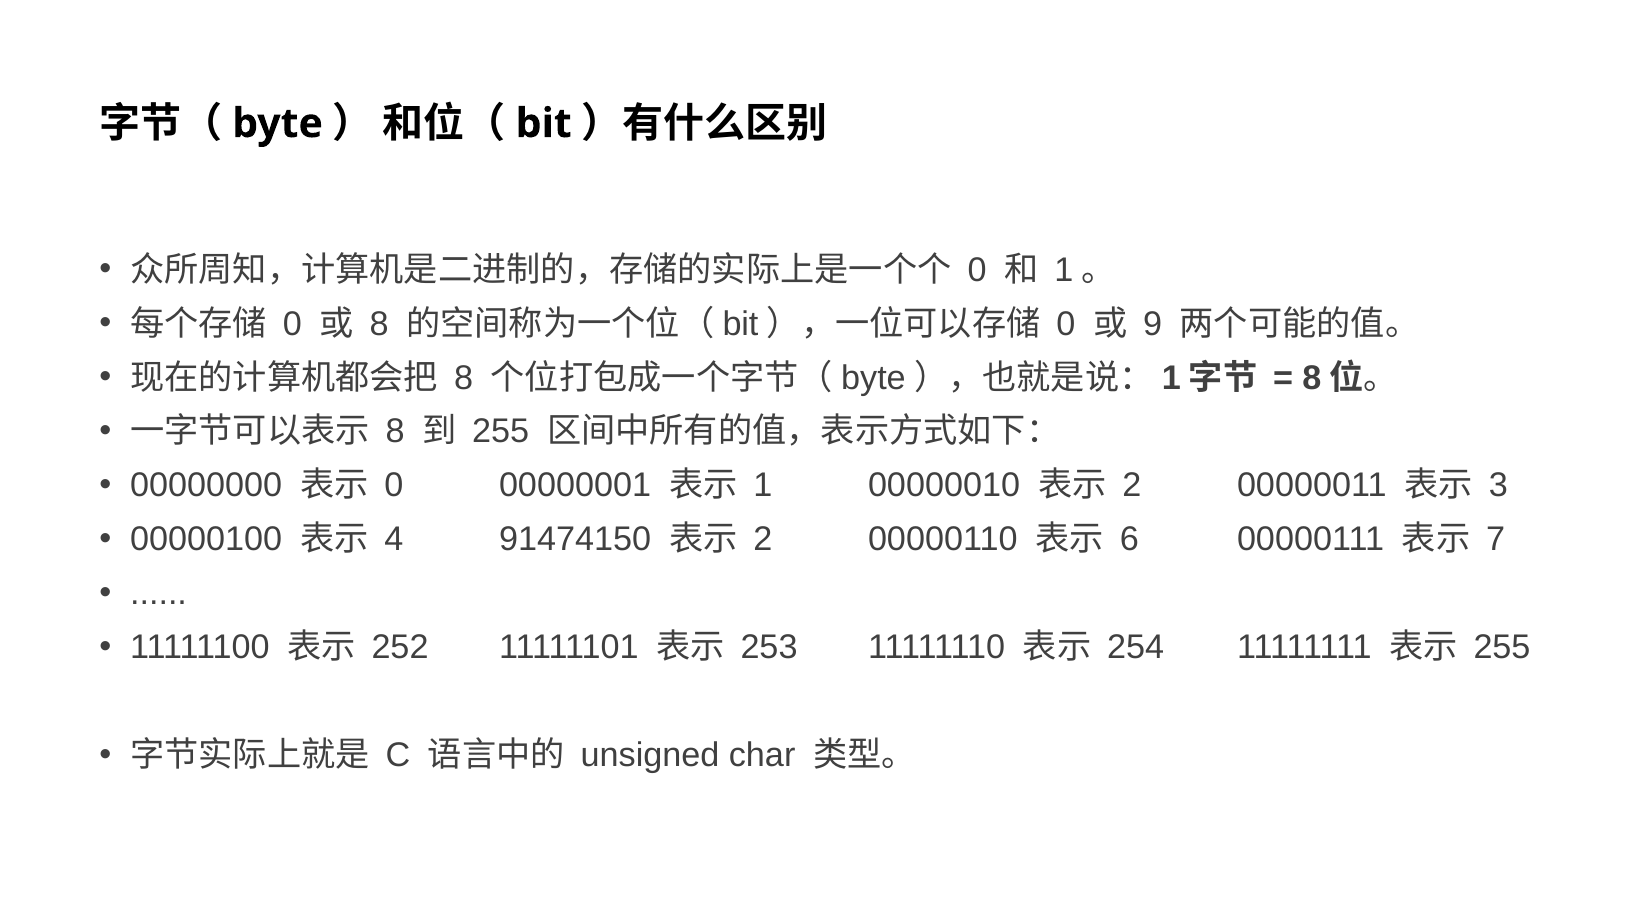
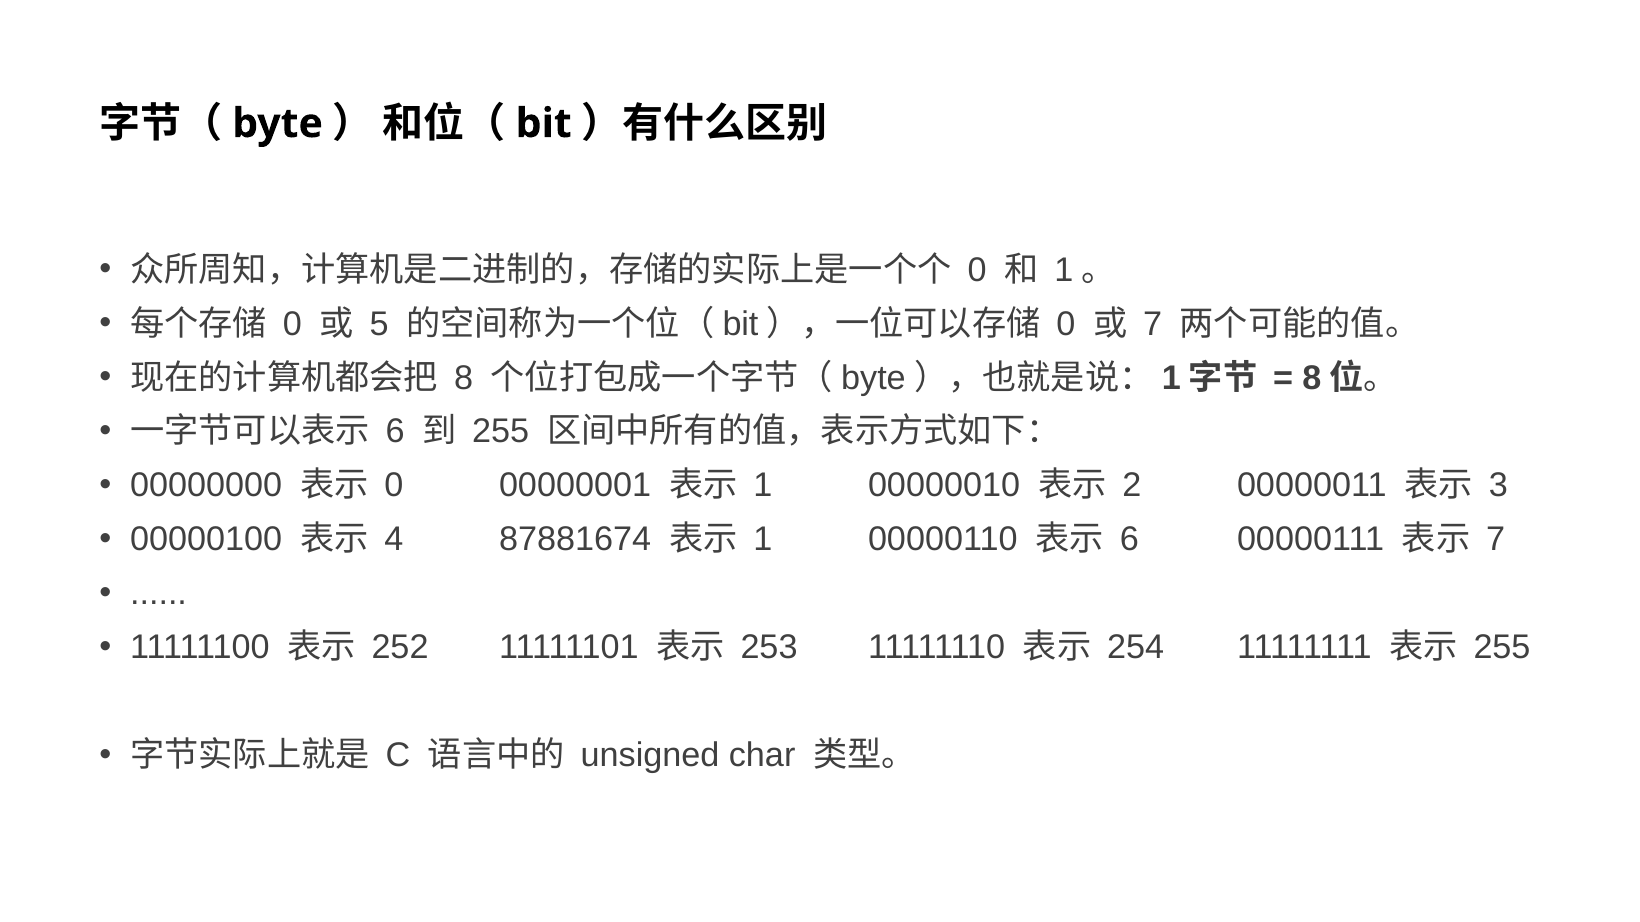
8 at (379, 324): 8 -> 5
9 at (1153, 324): 9 -> 7
8 at (395, 432): 8 -> 6
91474150: 91474150 -> 87881674
2 at (763, 540): 2 -> 1
